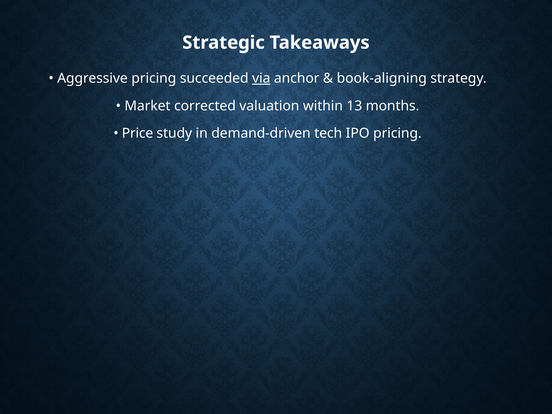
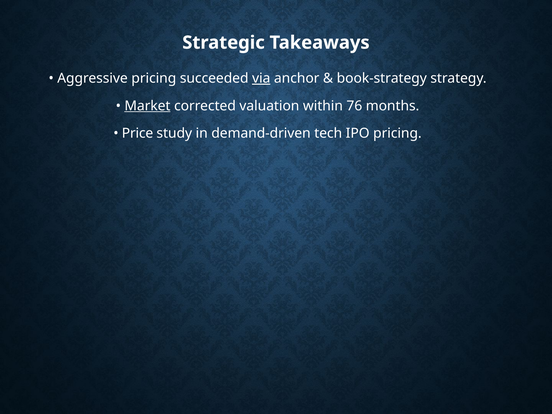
book‑aligning: book‑aligning -> book‑strategy
Market underline: none -> present
13: 13 -> 76
